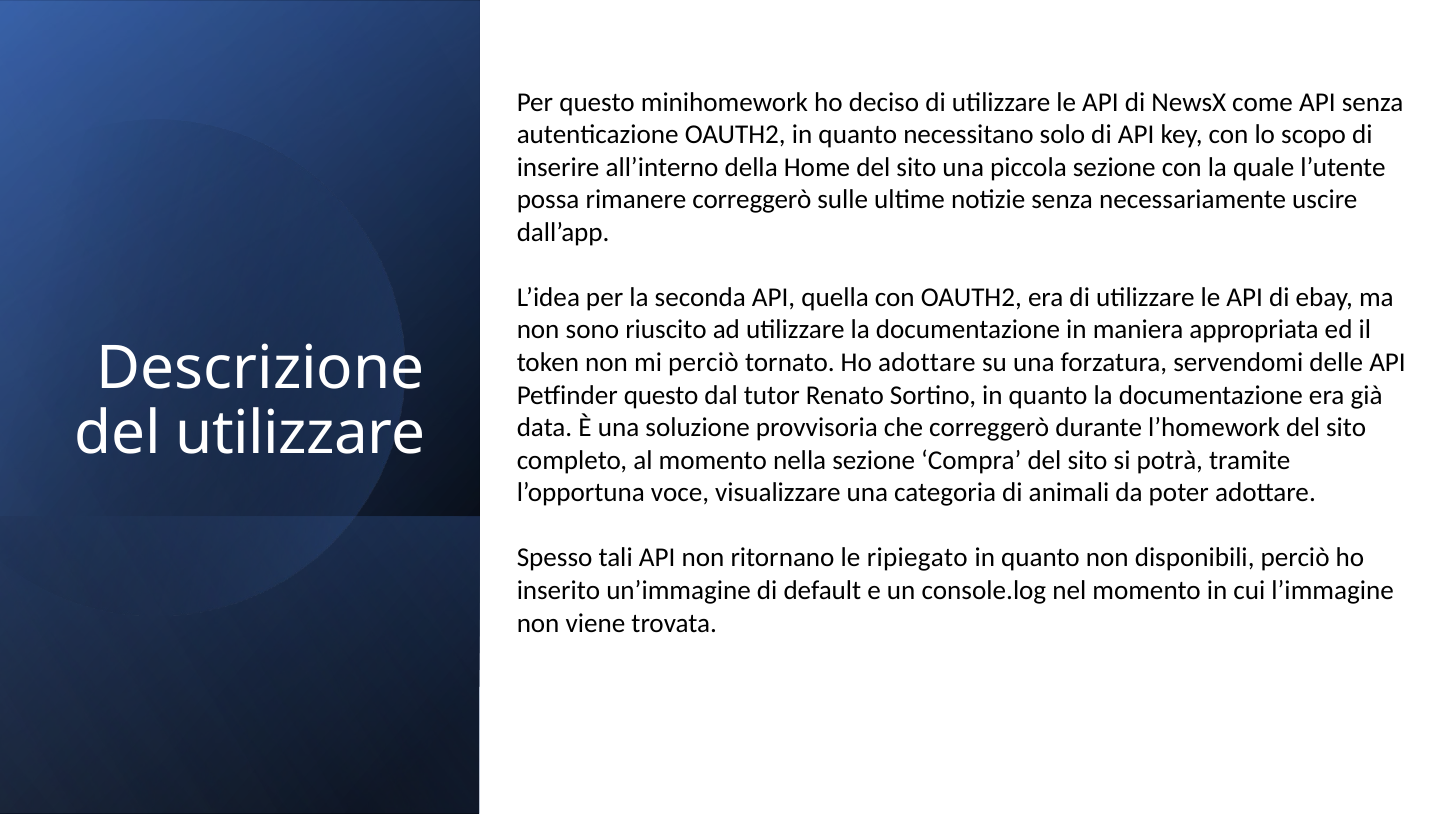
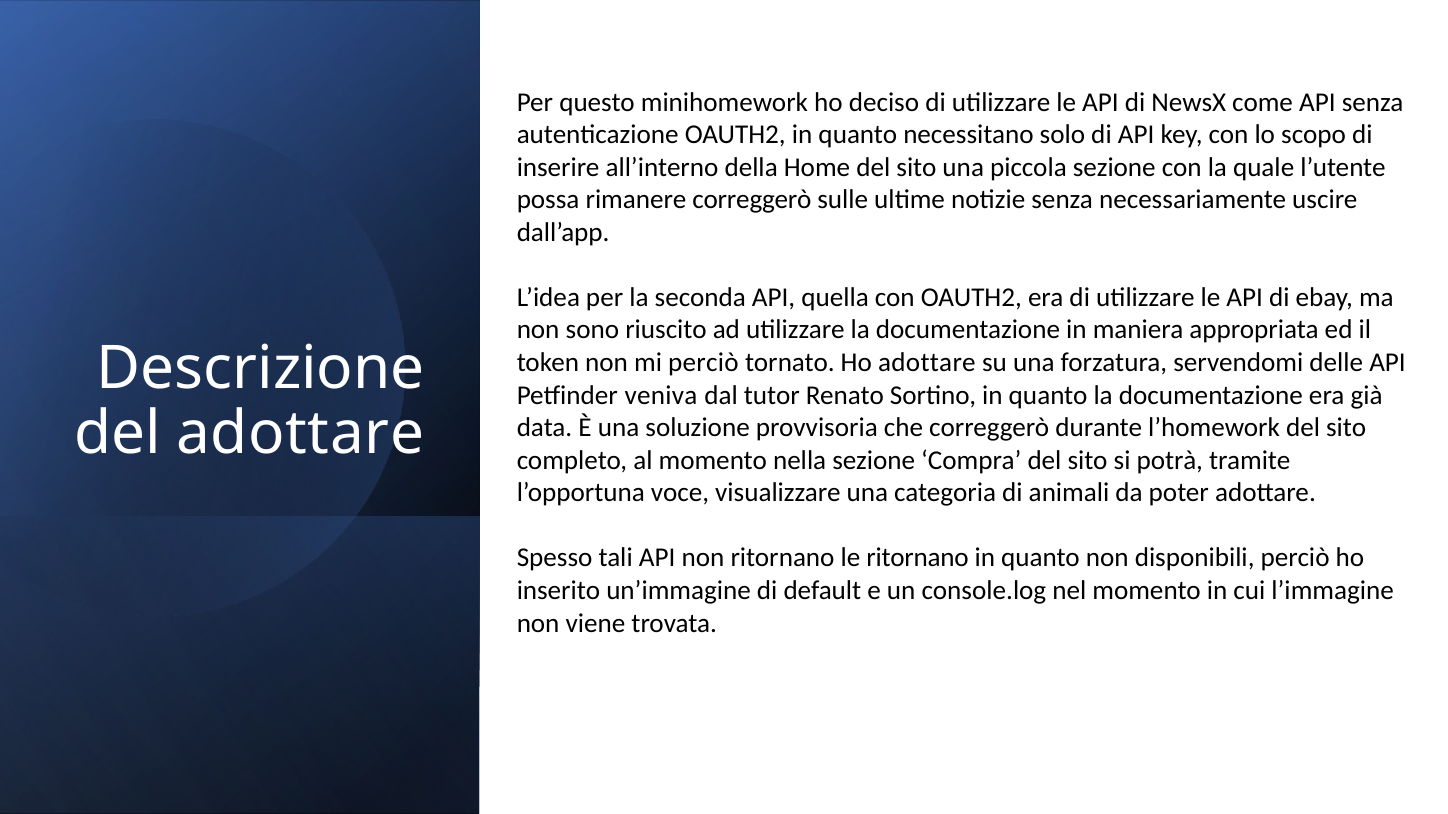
Petfinder questo: questo -> veniva
del utilizzare: utilizzare -> adottare
le ripiegato: ripiegato -> ritornano
